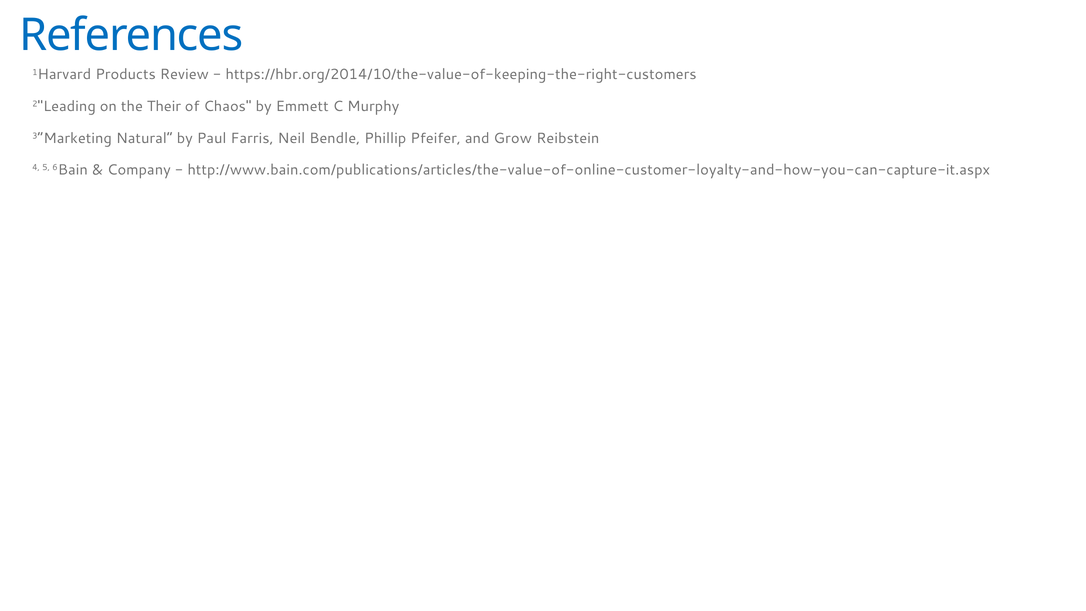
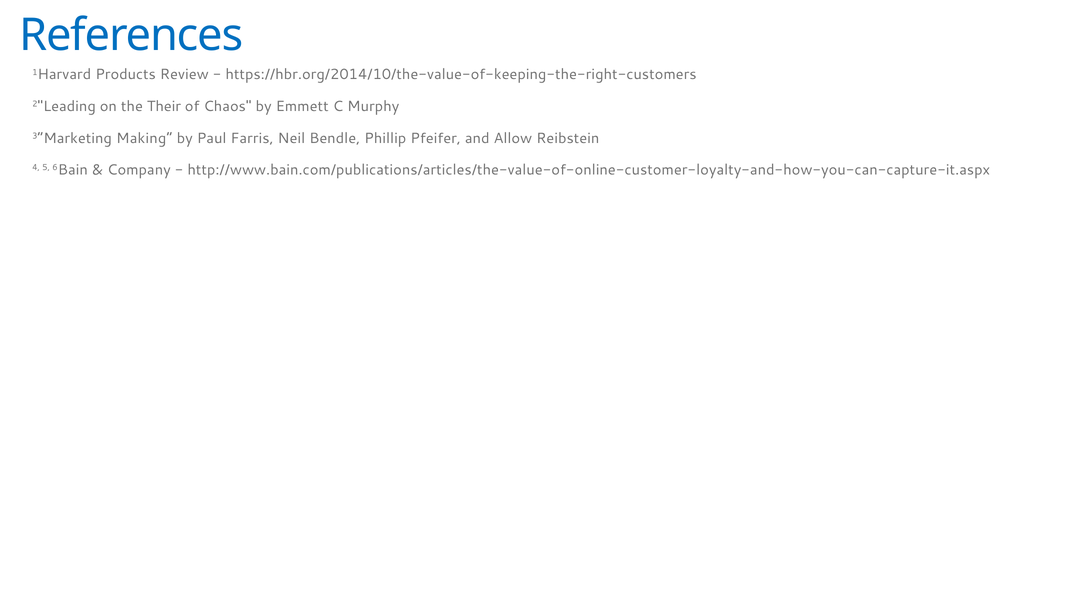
Natural: Natural -> Making
Grow: Grow -> Allow
